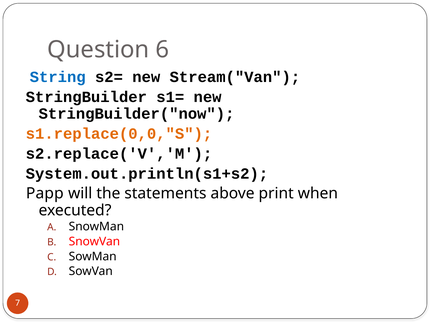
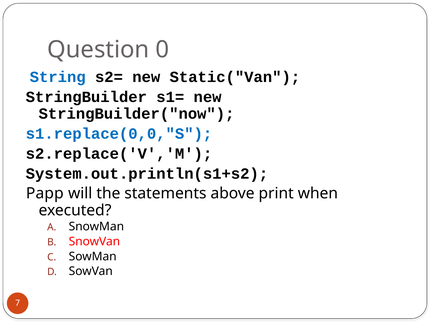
6: 6 -> 0
Stream("Van: Stream("Van -> Static("Van
s1.replace(0,0,"S colour: orange -> blue
